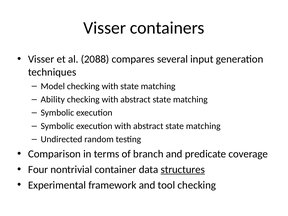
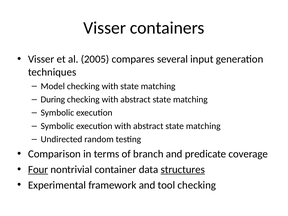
2088: 2088 -> 2005
Ability: Ability -> During
Four underline: none -> present
